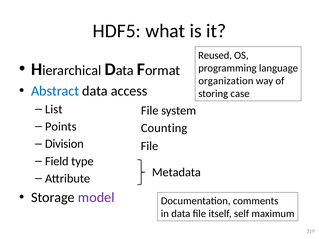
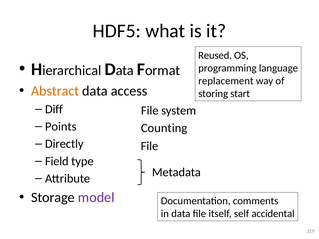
organization: organization -> replacement
Abstract colour: blue -> orange
case: case -> start
List: List -> Diff
Division: Division -> Directly
maximum: maximum -> accidental
